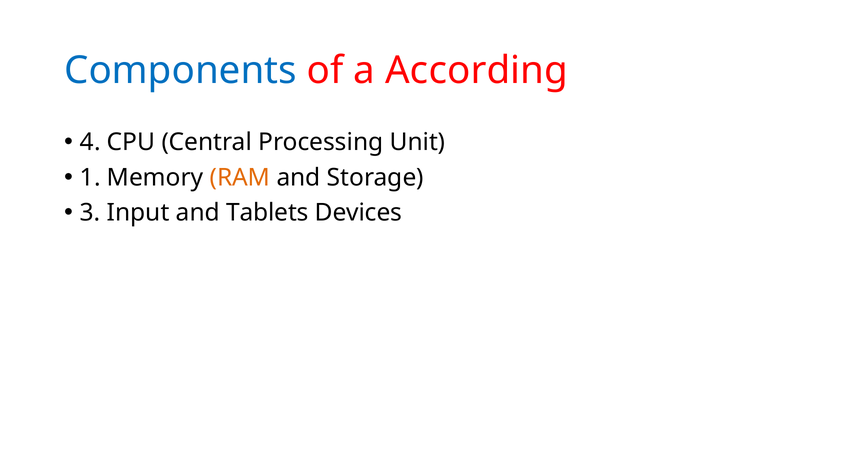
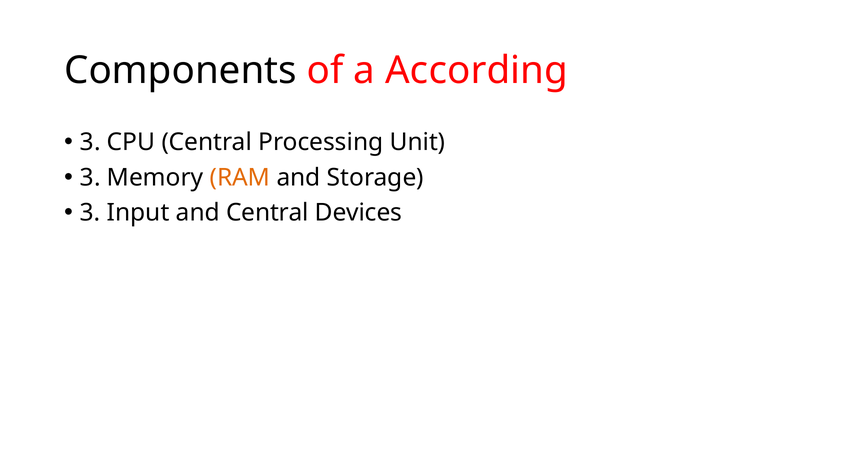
Components colour: blue -> black
4 at (90, 142): 4 -> 3
1 at (90, 178): 1 -> 3
and Tablets: Tablets -> Central
